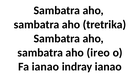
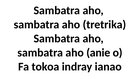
ireo: ireo -> anie
Fa ianao: ianao -> tokoa
